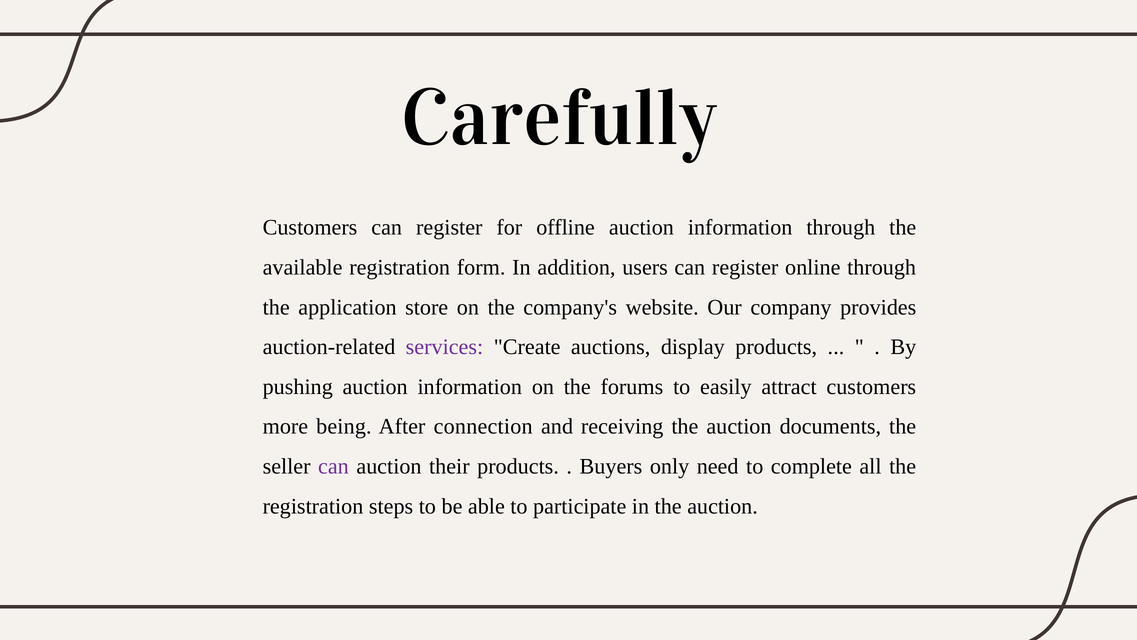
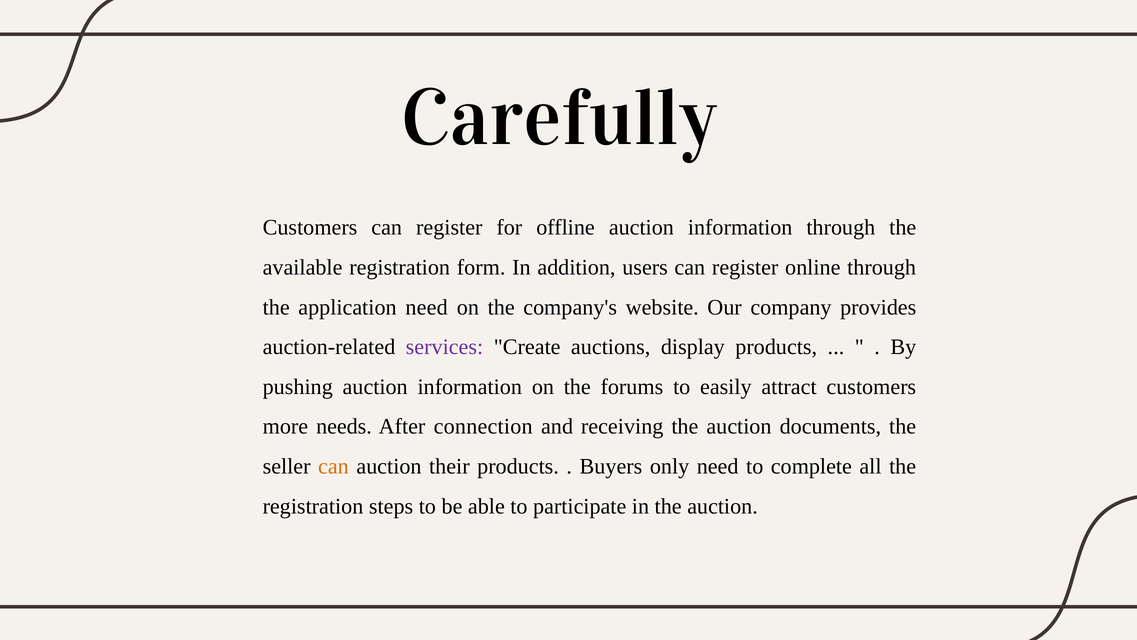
application store: store -> need
being: being -> needs
can at (333, 466) colour: purple -> orange
